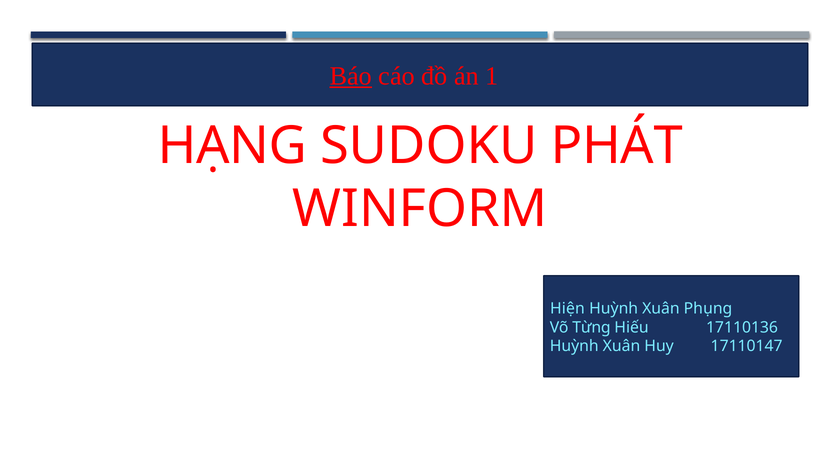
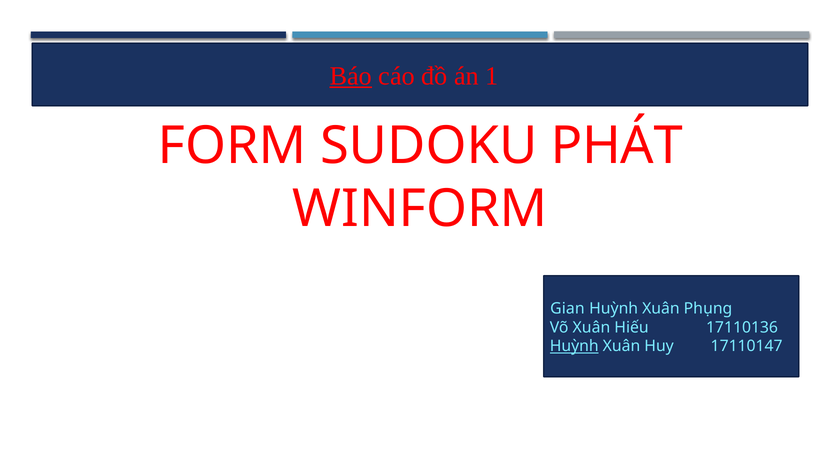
HẠNG: HẠNG -> FORM
Hiện: Hiện -> Gian
Võ Từng: Từng -> Xuân
Huỳnh at (574, 346) underline: none -> present
